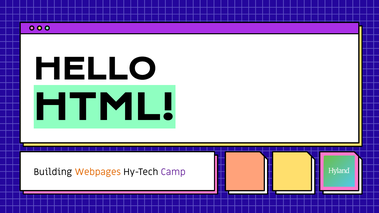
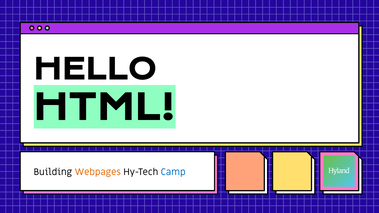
Camp colour: purple -> blue
